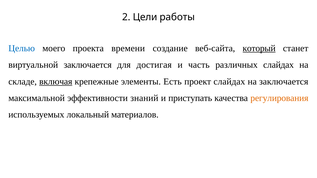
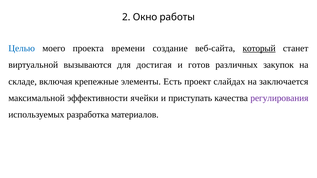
Цели: Цели -> Окно
виртуальной заключается: заключается -> вызываются
часть: часть -> готов
различных слайдах: слайдах -> закупок
включая underline: present -> none
знаний: знаний -> ячейки
регулирования colour: orange -> purple
локальный: локальный -> разработка
